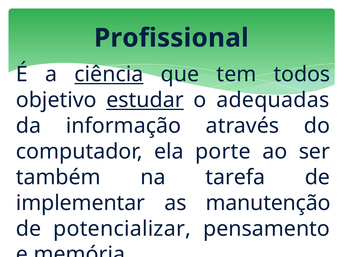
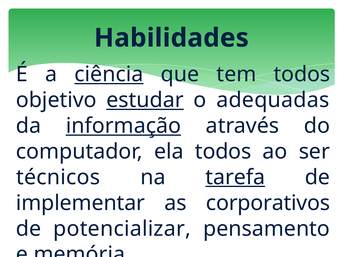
Profissional: Profissional -> Habilidades
informação underline: none -> present
ela porte: porte -> todos
também: também -> técnicos
tarefa underline: none -> present
manutenção: manutenção -> corporativos
